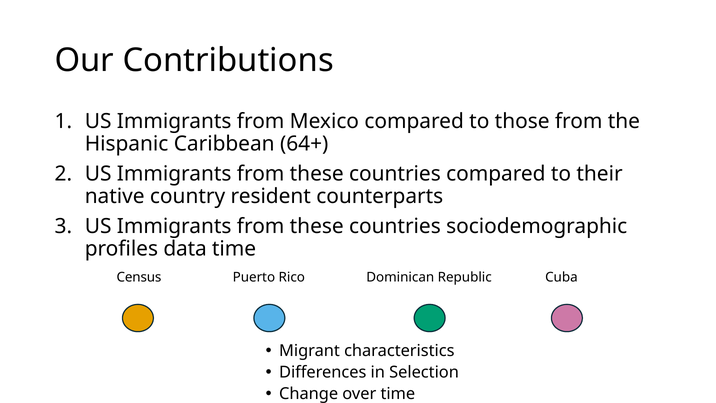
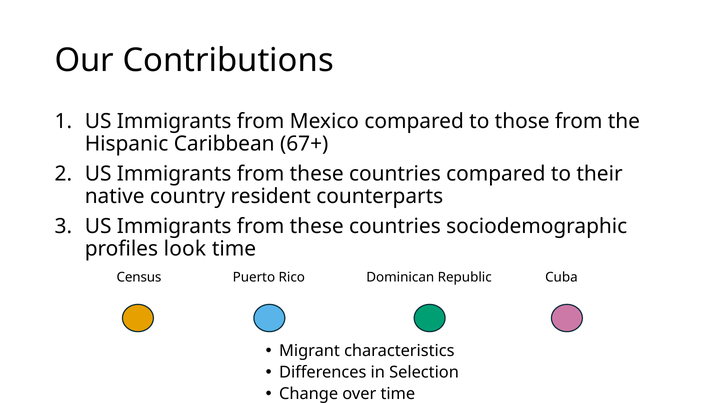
64+: 64+ -> 67+
data: data -> look
